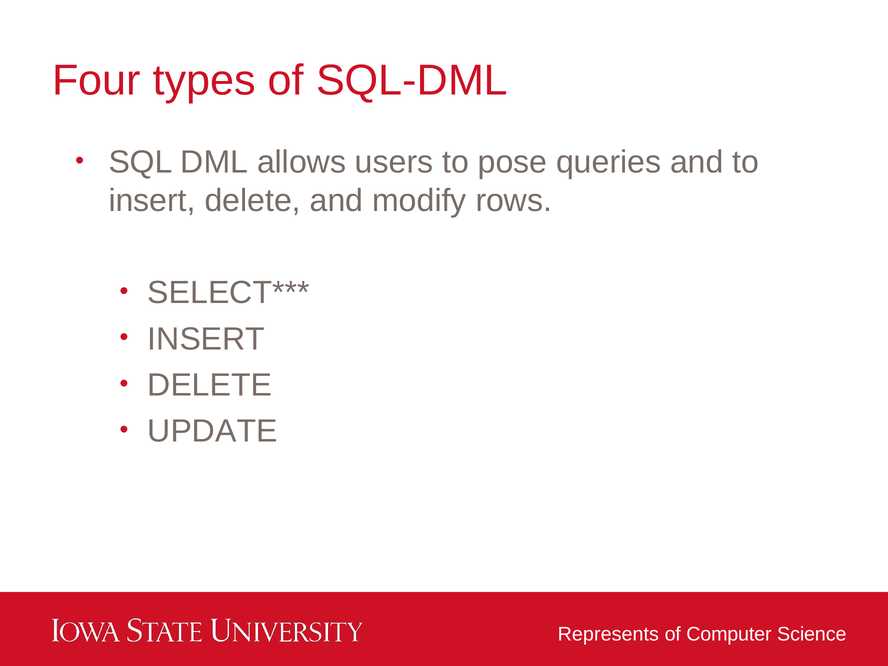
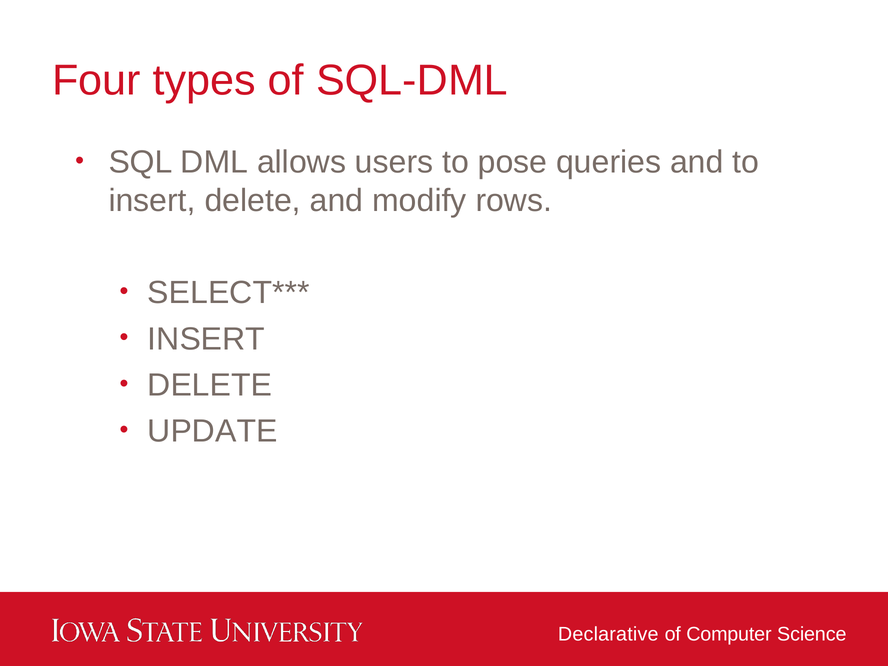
Represents: Represents -> Declarative
